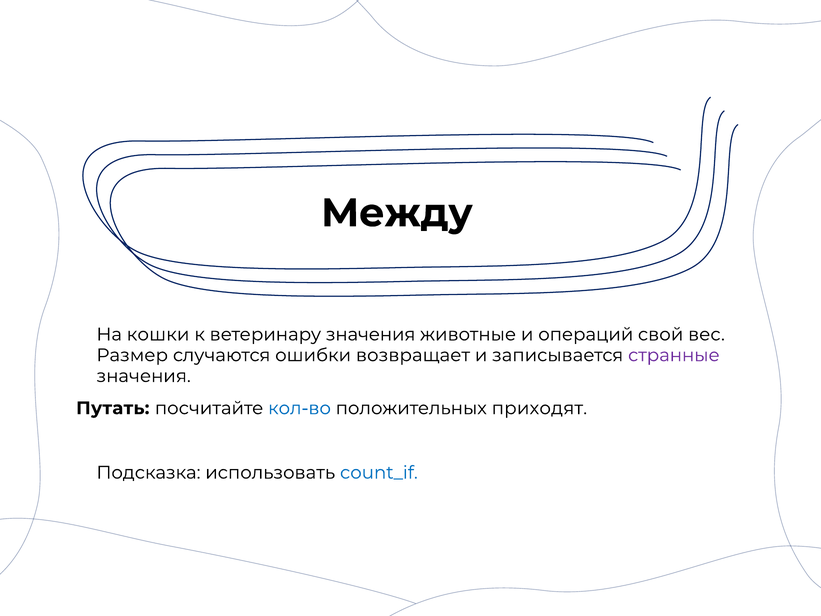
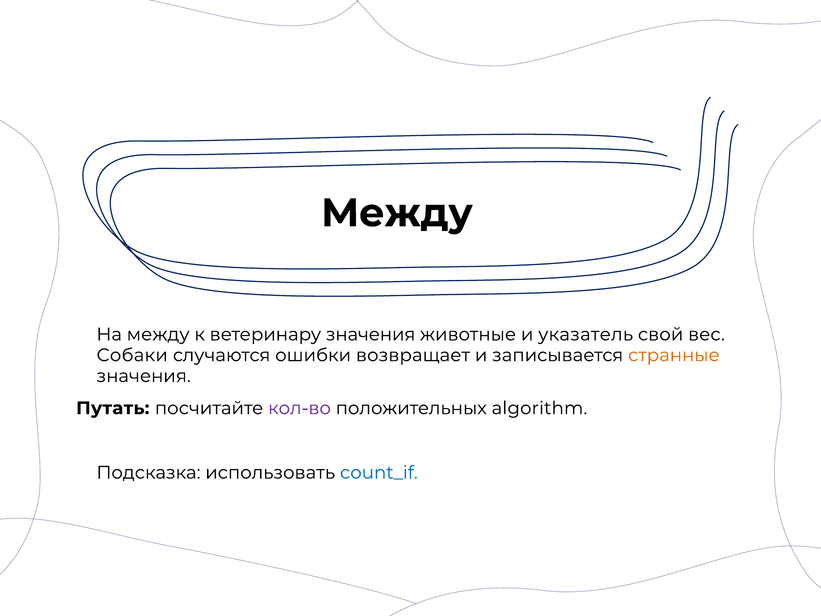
На кошки: кошки -> между
операций: операций -> указатель
Размер: Размер -> Собаки
странные colour: purple -> orange
кол-во colour: blue -> purple
приходят: приходят -> algorithm
